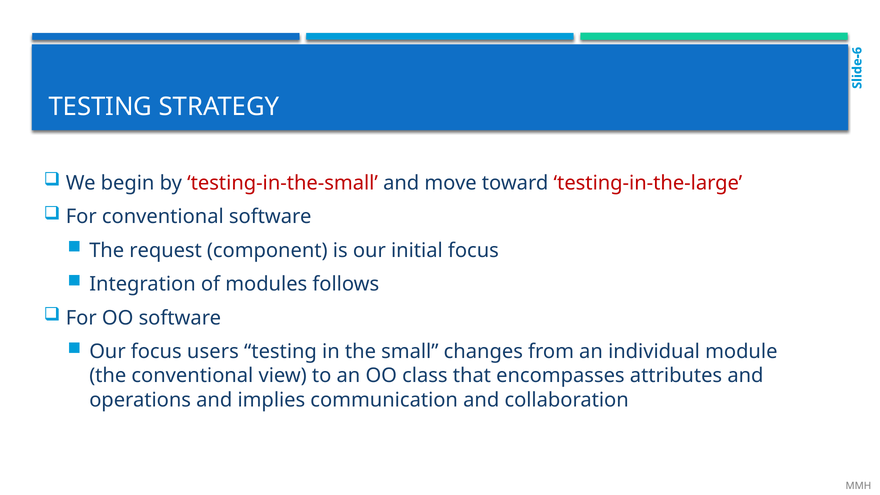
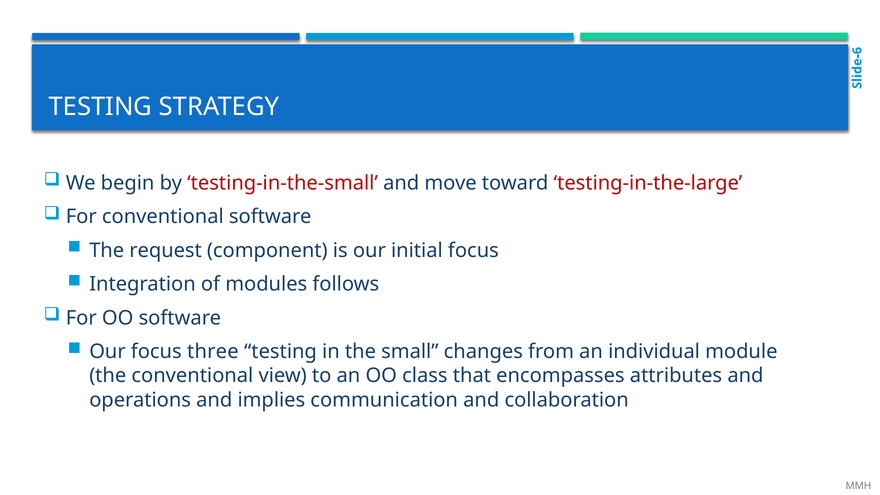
users: users -> three
